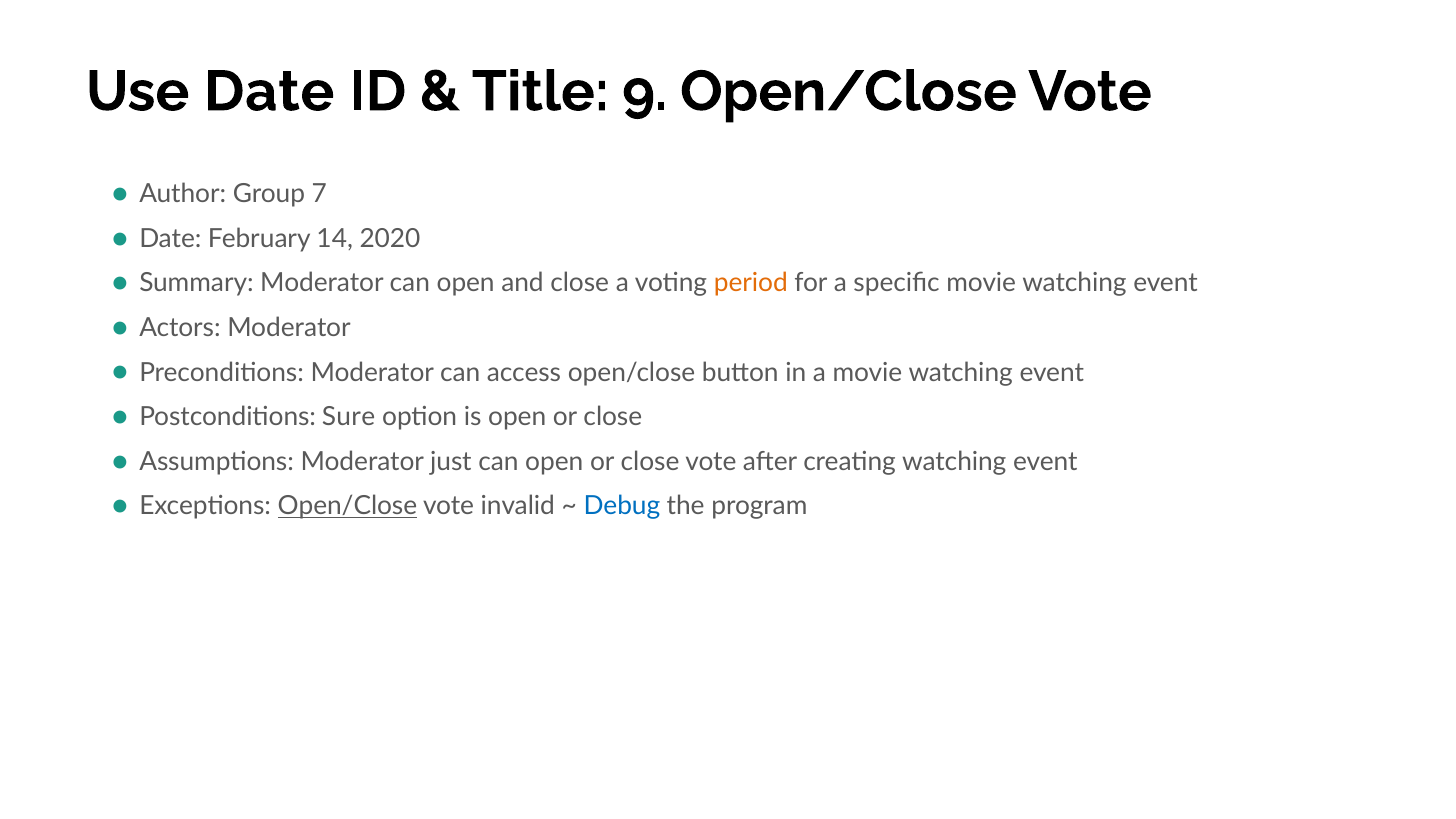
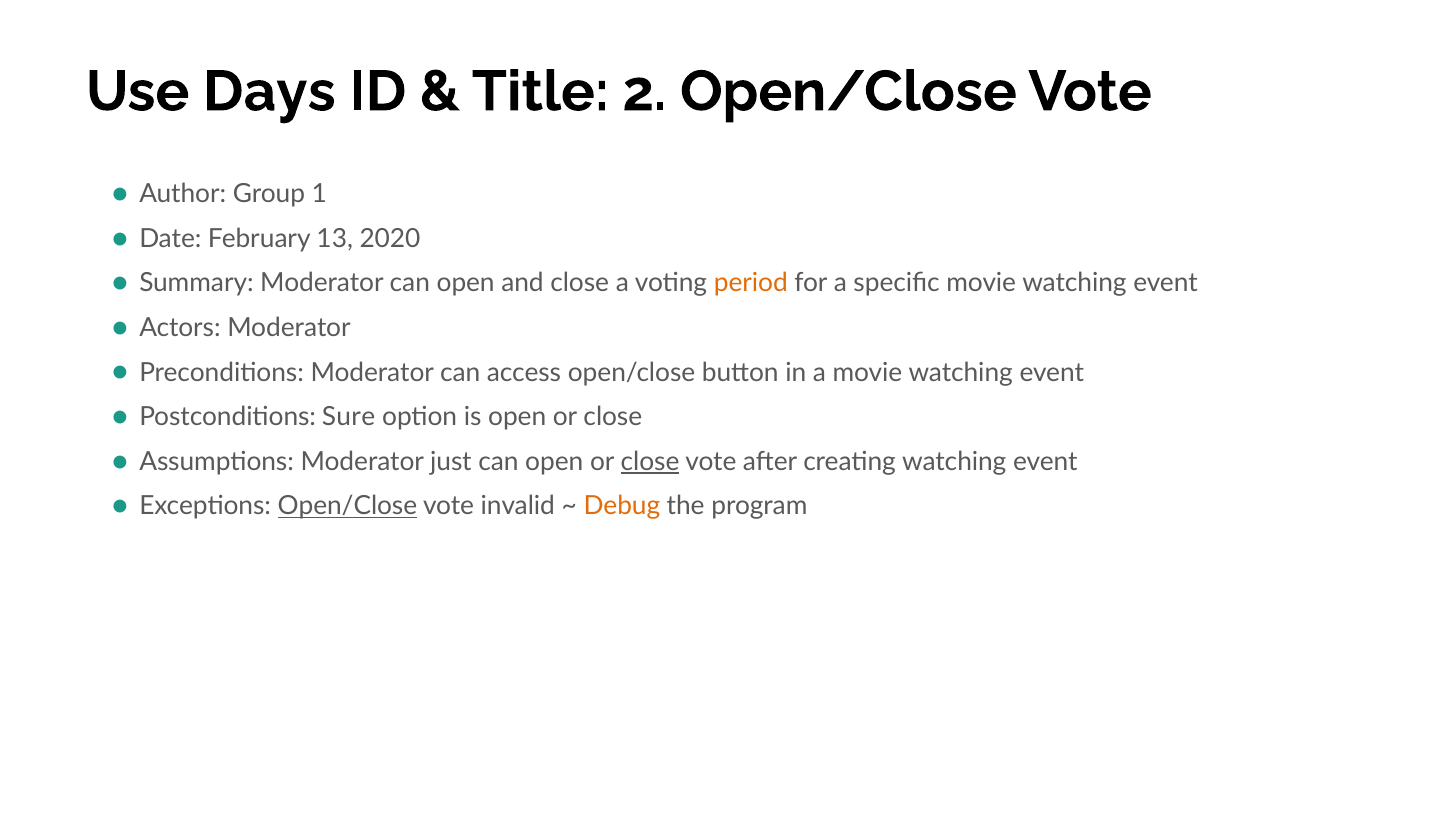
Use Date: Date -> Days
9: 9 -> 2
7: 7 -> 1
14: 14 -> 13
close at (650, 462) underline: none -> present
Debug colour: blue -> orange
